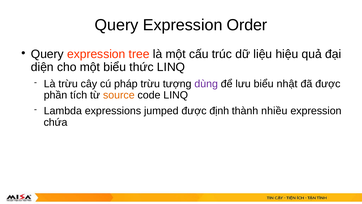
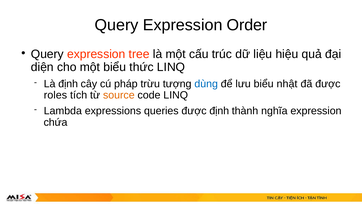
Là trừu: trừu -> định
dùng colour: purple -> blue
phần: phần -> roles
jumped: jumped -> queries
nhiều: nhiều -> nghĩa
